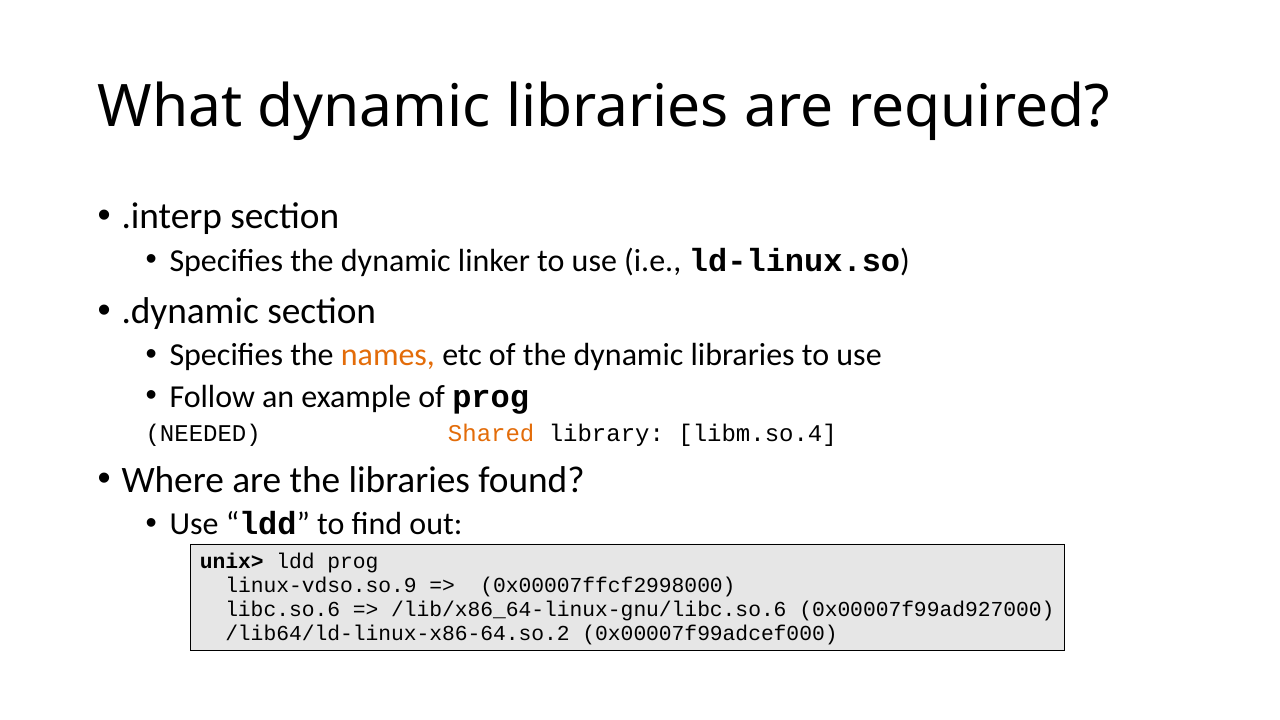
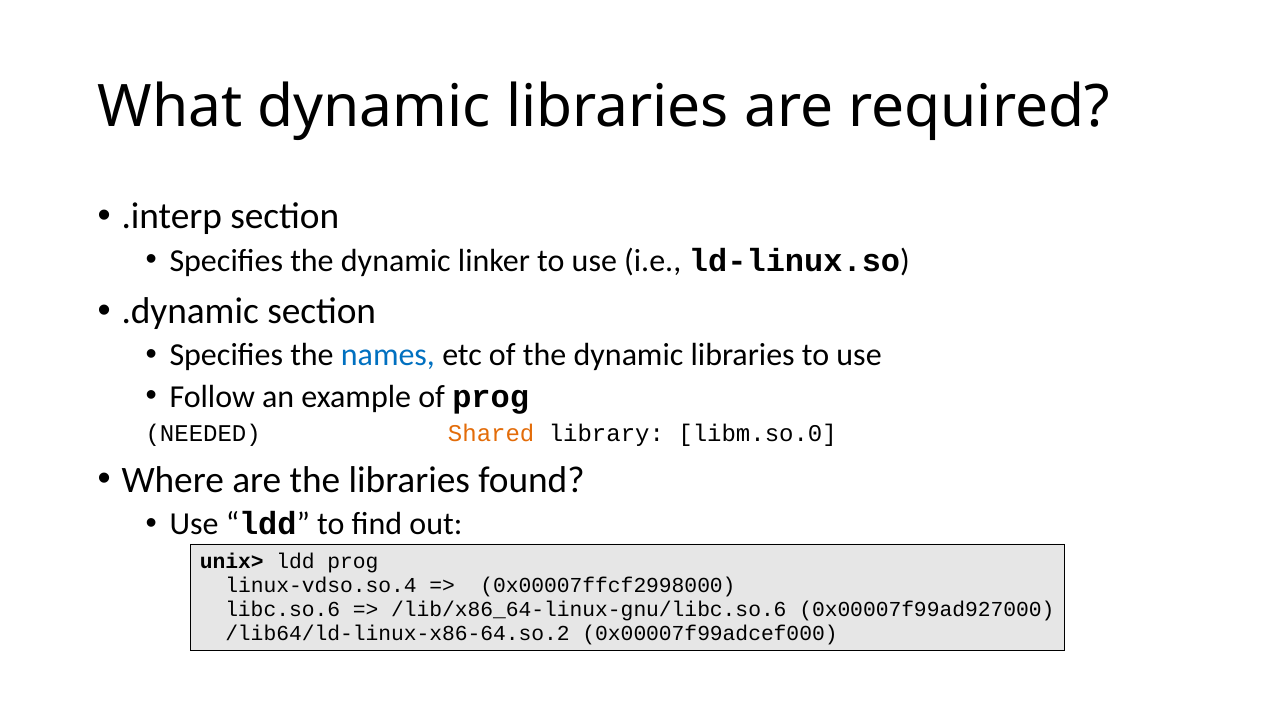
names colour: orange -> blue
libm.so.4: libm.so.4 -> libm.so.0
linux-vdso.so.9: linux-vdso.so.9 -> linux-vdso.so.4
